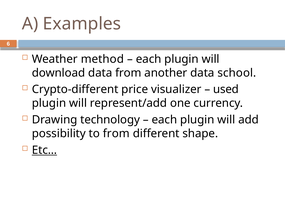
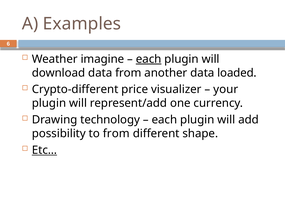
method: method -> imagine
each at (149, 59) underline: none -> present
school: school -> loaded
used: used -> your
